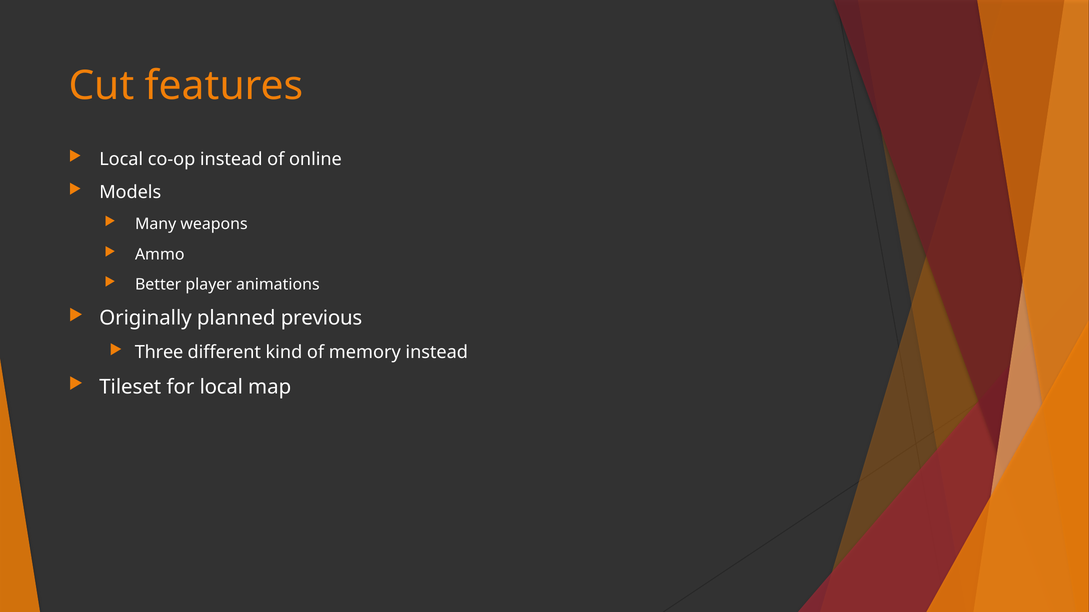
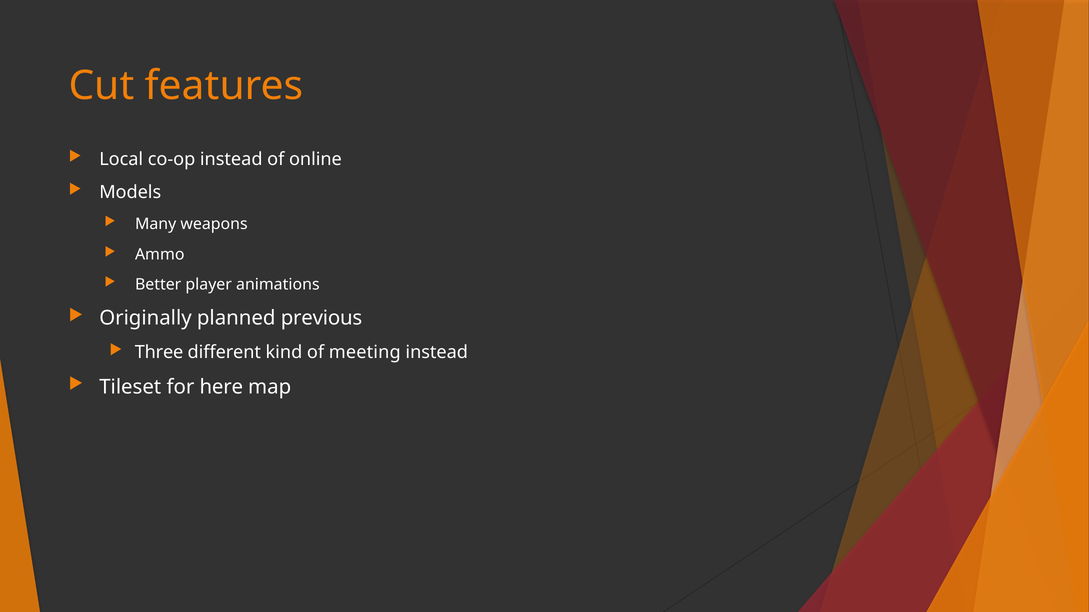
memory: memory -> meeting
for local: local -> here
